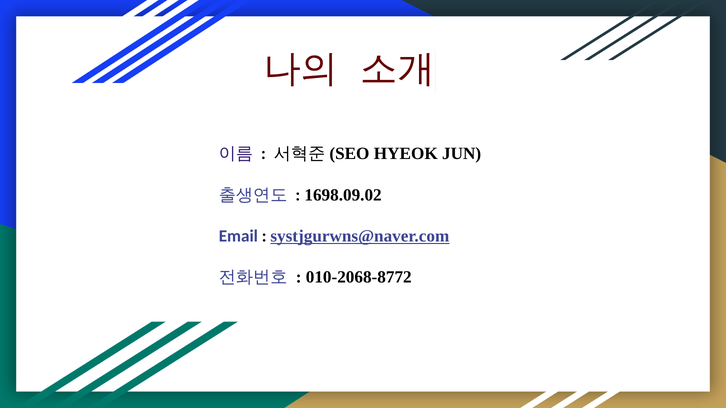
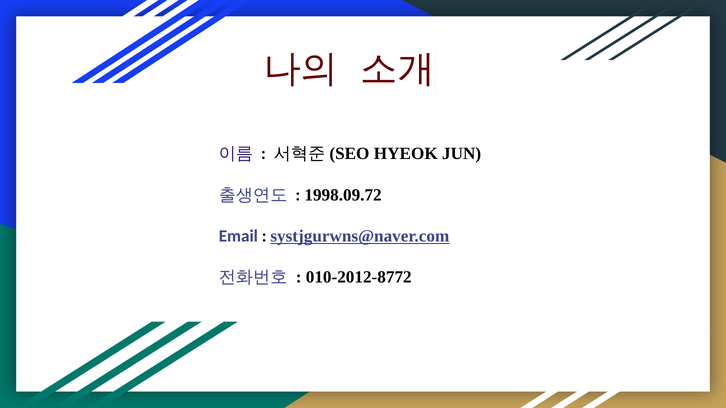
1698.09.02: 1698.09.02 -> 1998.09.72
010-2068-8772: 010-2068-8772 -> 010-2012-8772
